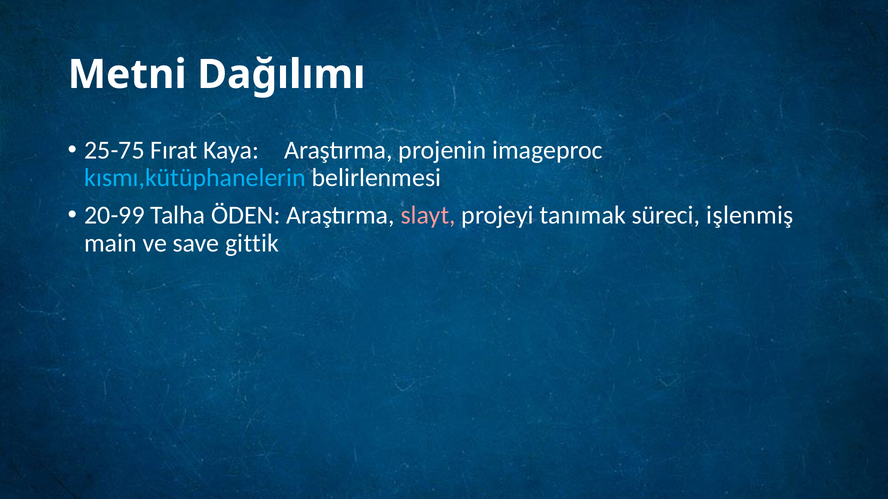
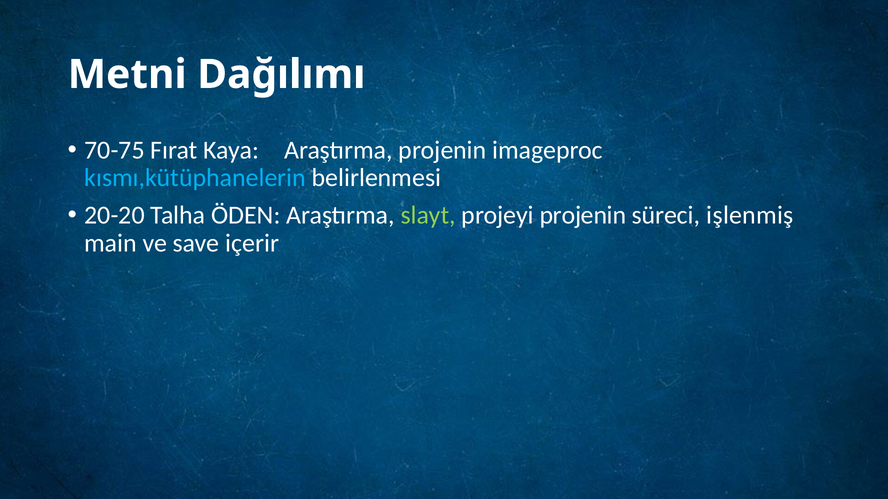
25-75: 25-75 -> 70-75
20-99: 20-99 -> 20-20
slayt colour: pink -> light green
projeyi tanımak: tanımak -> projenin
gittik: gittik -> içerir
